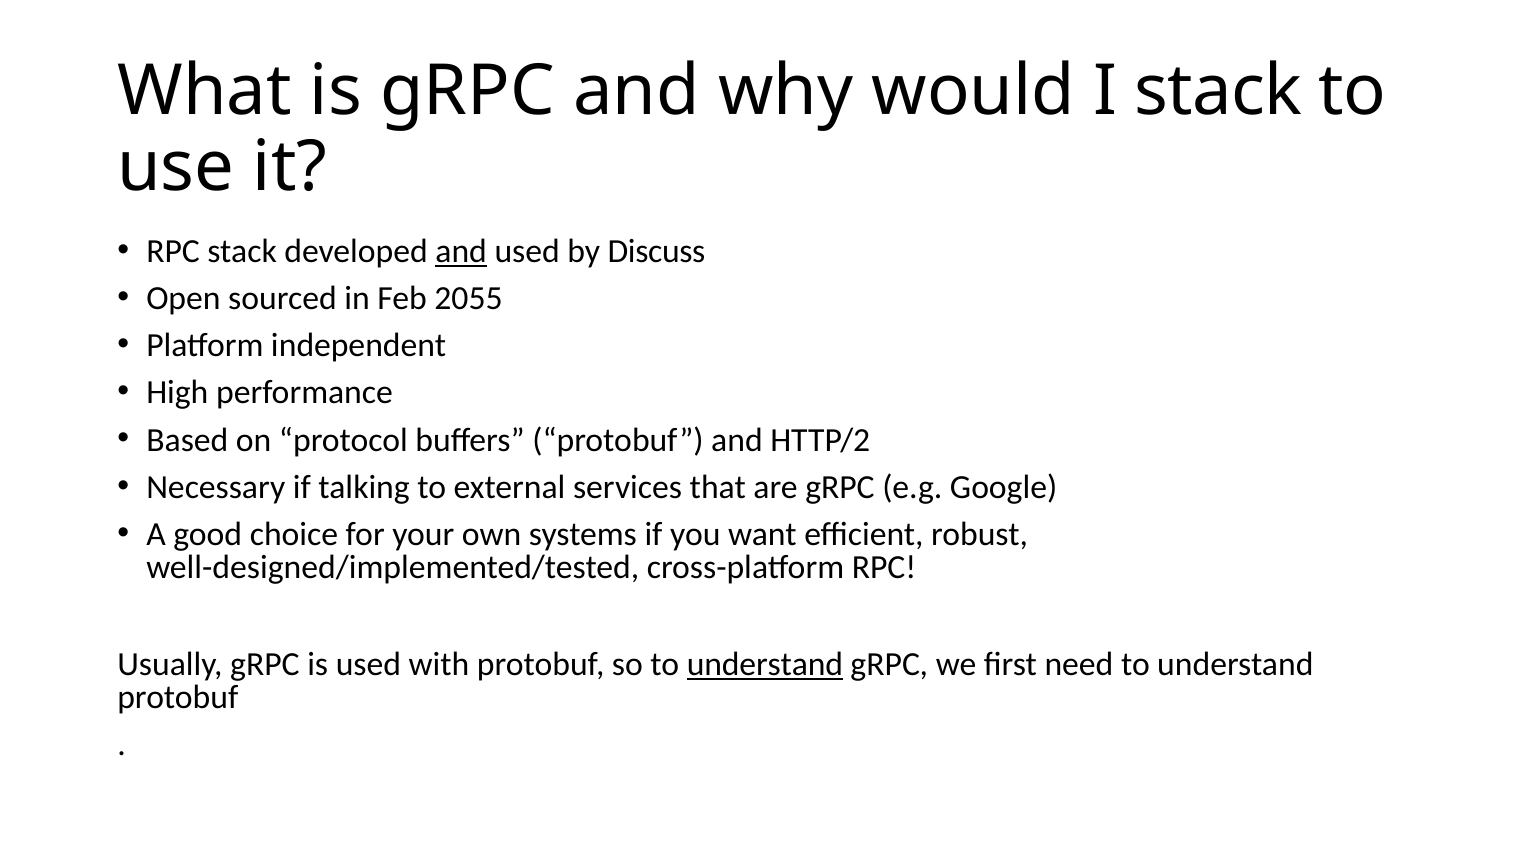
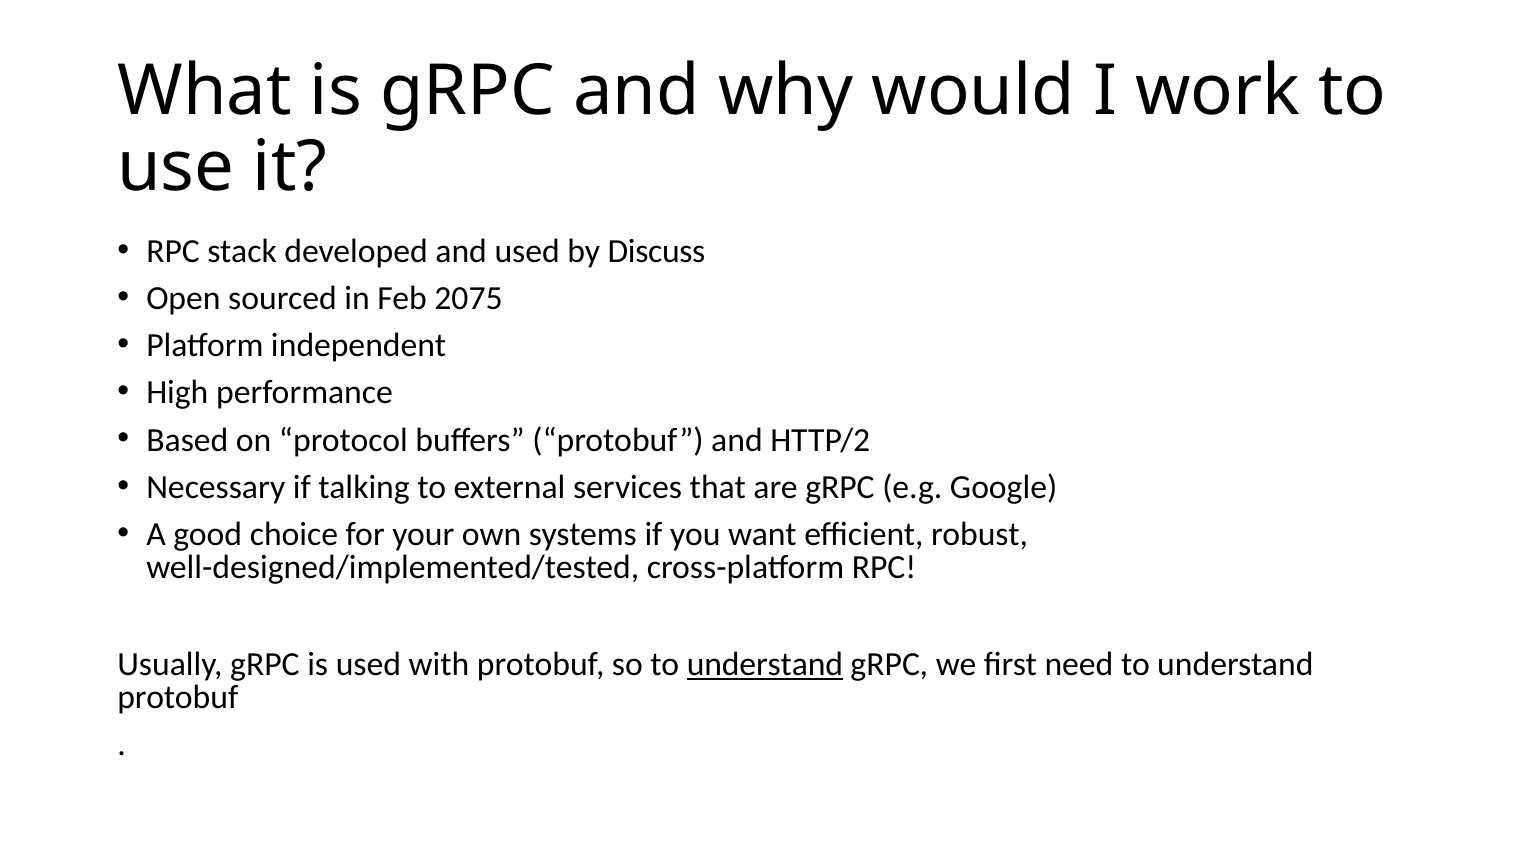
I stack: stack -> work
and at (461, 251) underline: present -> none
2055: 2055 -> 2075
